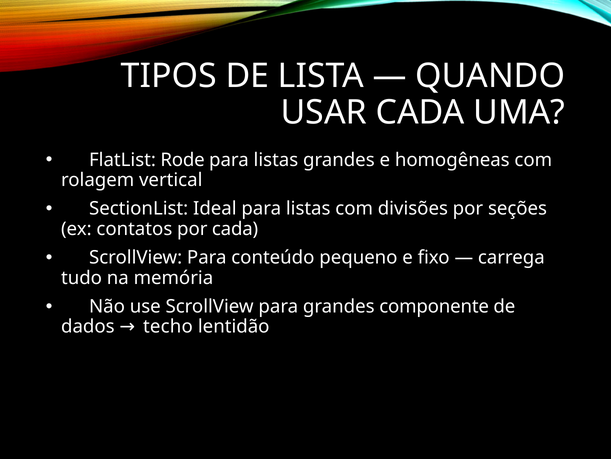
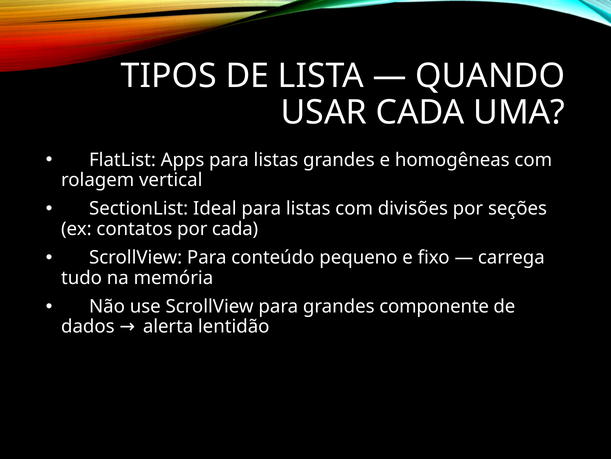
Rode: Rode -> Apps
techo: techo -> alerta
